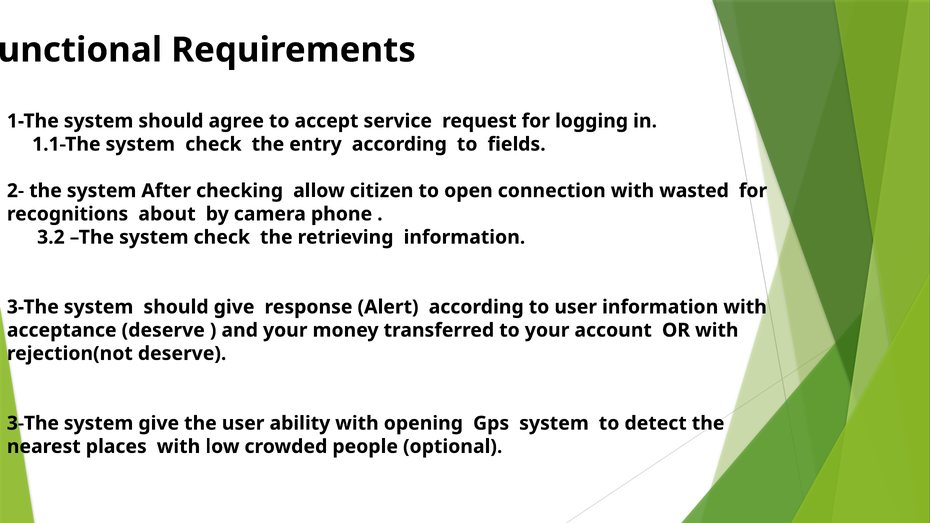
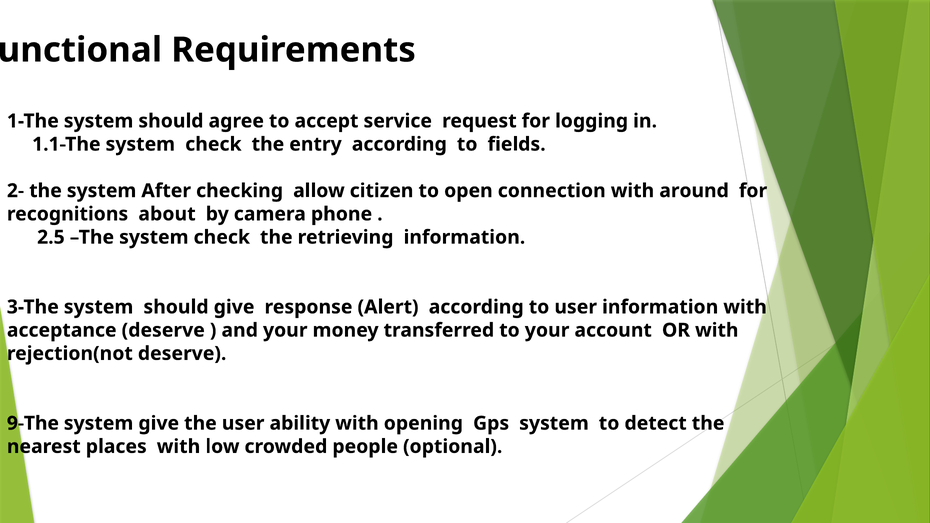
wasted: wasted -> around
3.2: 3.2 -> 2.5
3-The at (33, 423): 3-The -> 9-The
